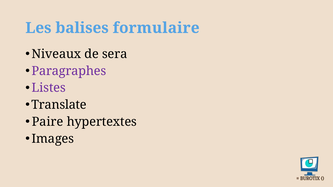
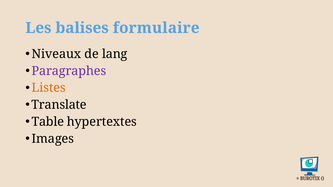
sera: sera -> lang
Listes colour: purple -> orange
Paire: Paire -> Table
